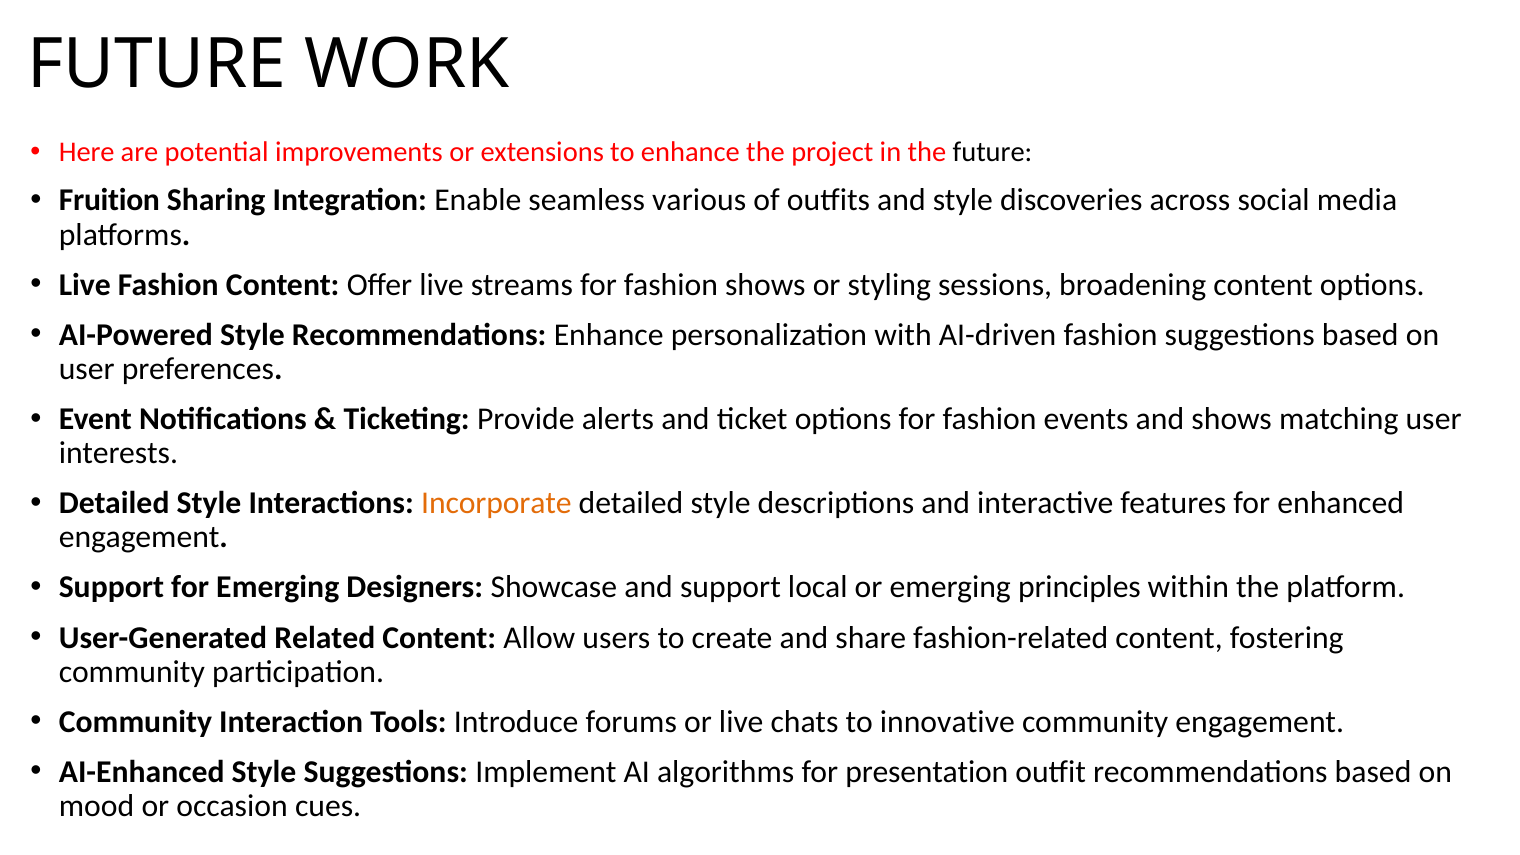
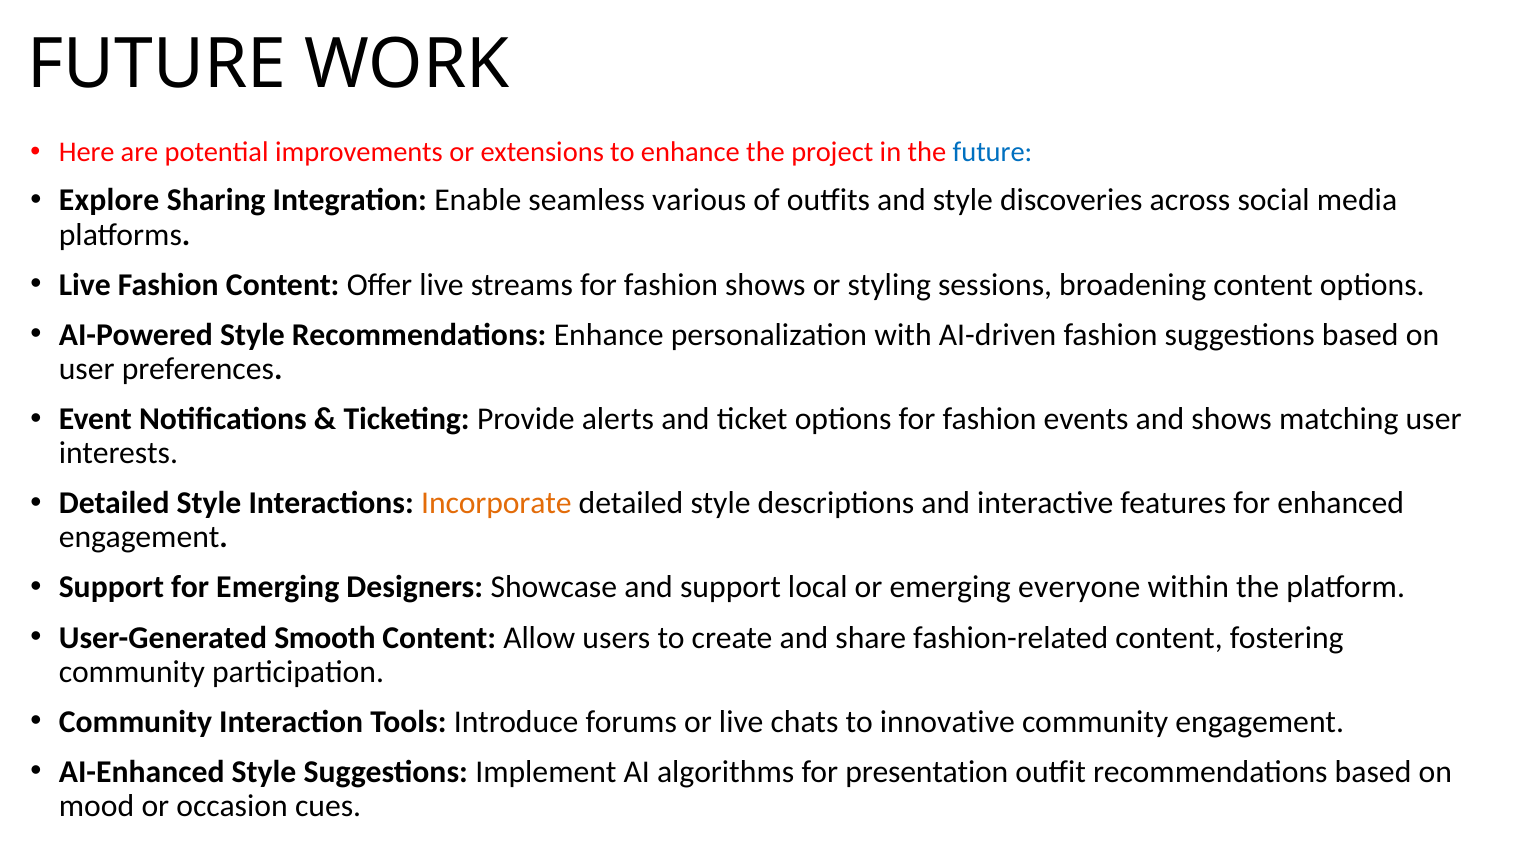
future at (992, 152) colour: black -> blue
Fruition: Fruition -> Explore
principles: principles -> everyone
Related: Related -> Smooth
